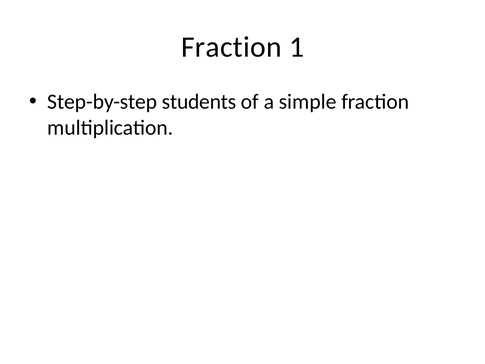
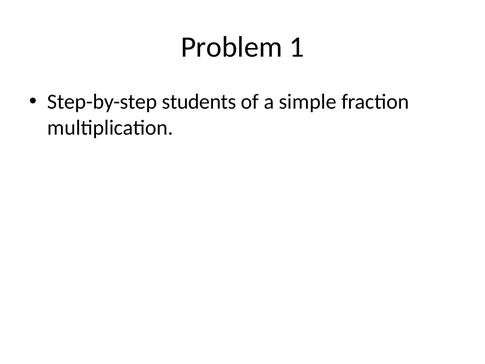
Fraction at (231, 47): Fraction -> Problem
